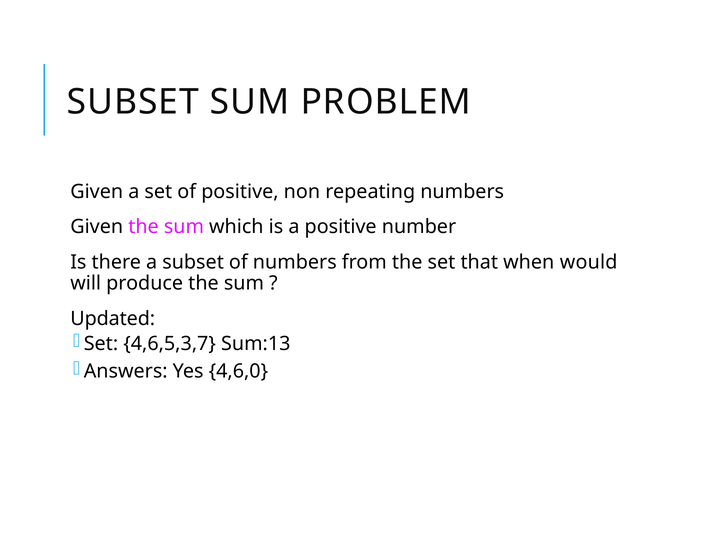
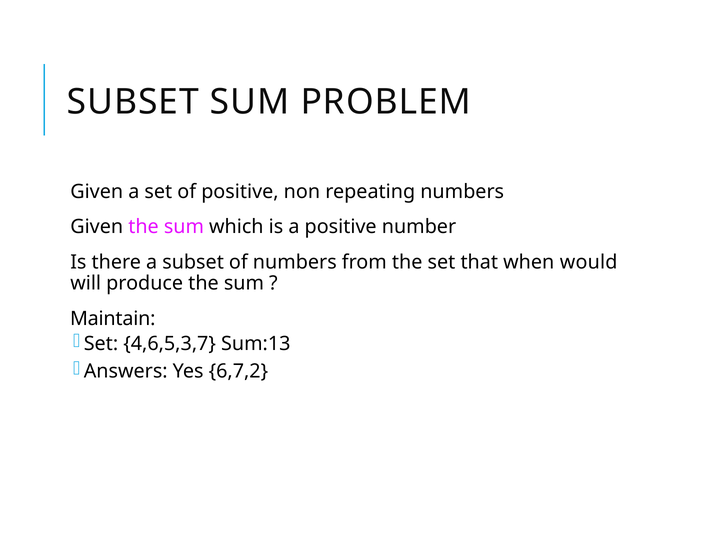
Updated: Updated -> Maintain
4,6,0: 4,6,0 -> 6,7,2
